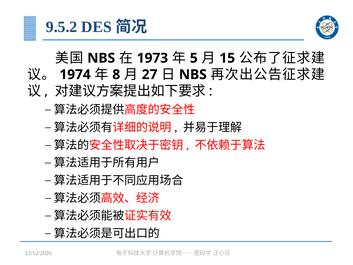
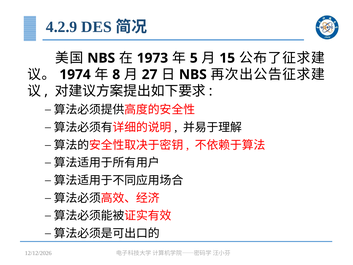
9.5.2: 9.5.2 -> 4.2.9
